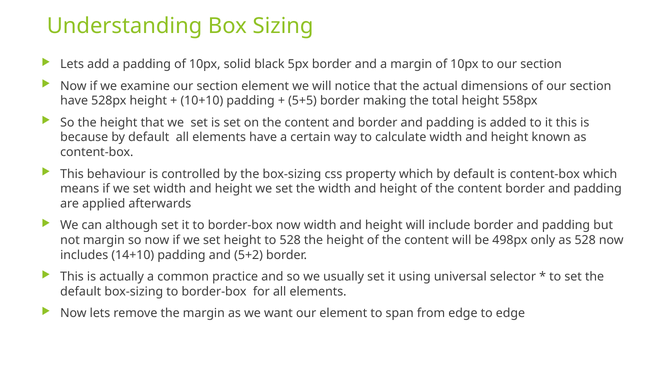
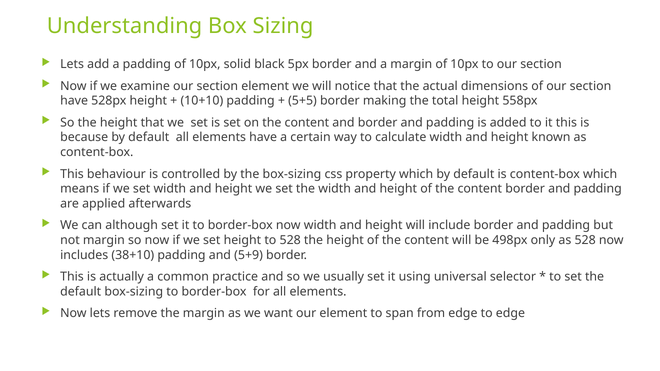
14+10: 14+10 -> 38+10
5+2: 5+2 -> 5+9
